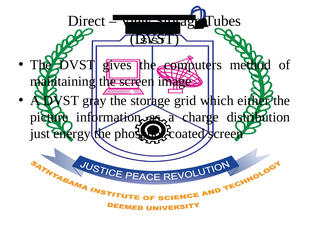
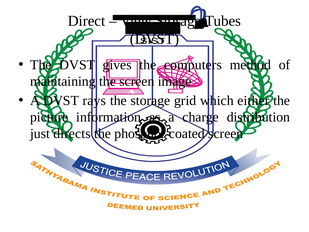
gray: gray -> rays
energy: energy -> directs
